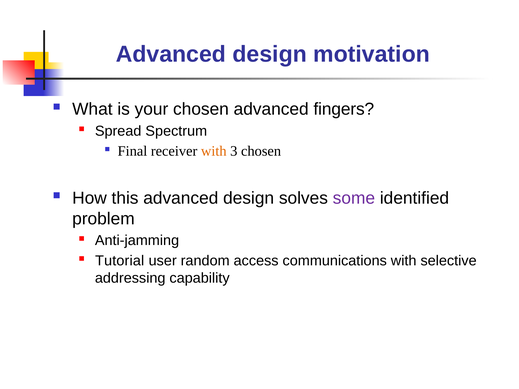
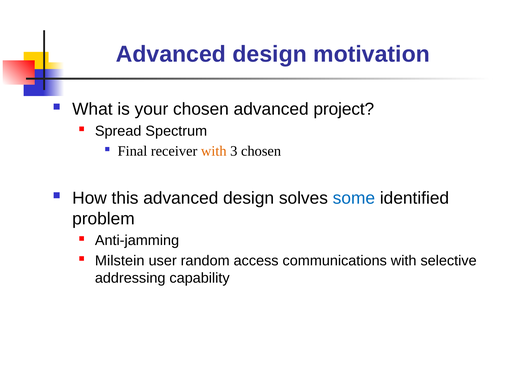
fingers: fingers -> project
some colour: purple -> blue
Tutorial: Tutorial -> Milstein
